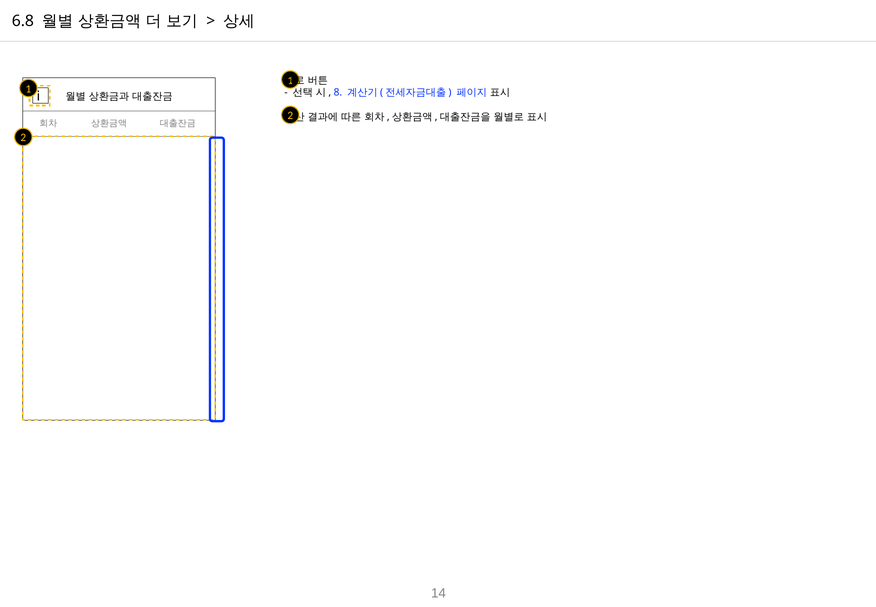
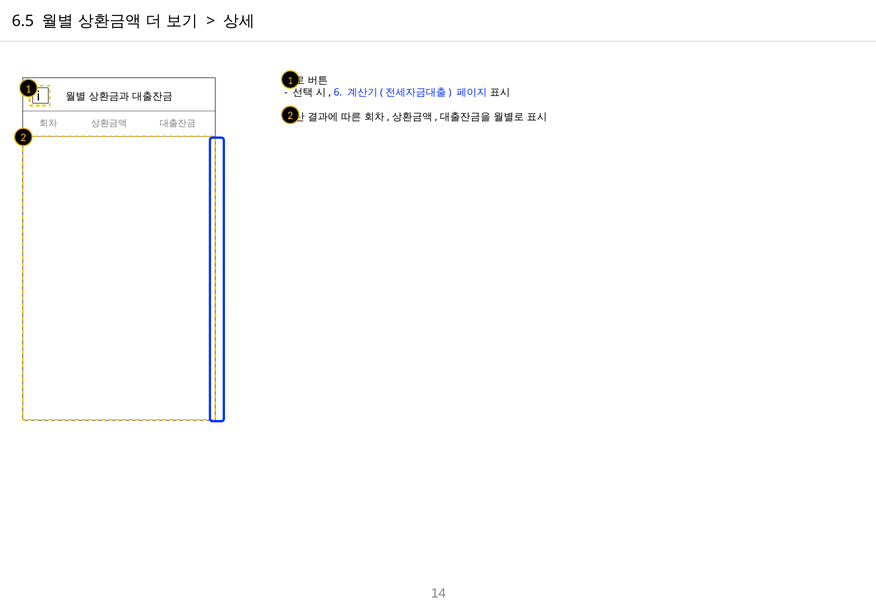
6.8: 6.8 -> 6.5
8: 8 -> 6
